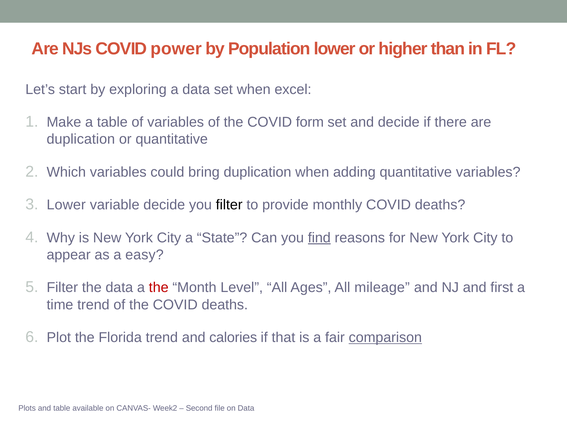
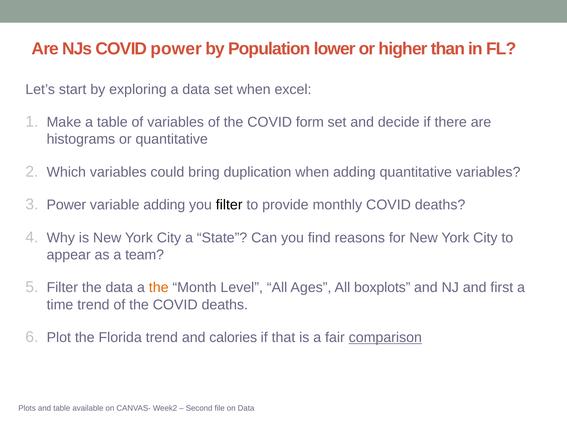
duplication at (81, 139): duplication -> histograms
Lower at (66, 205): Lower -> Power
variable decide: decide -> adding
find underline: present -> none
easy: easy -> team
the at (159, 287) colour: red -> orange
mileage: mileage -> boxplots
